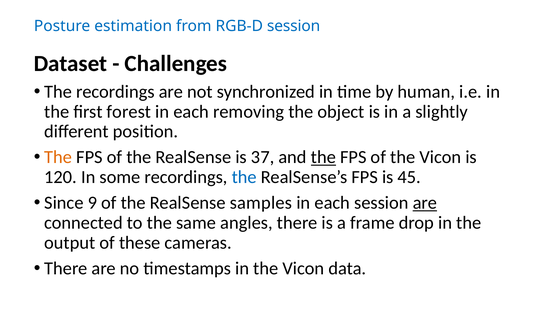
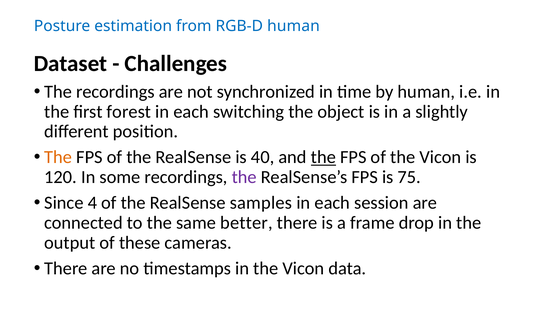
RGB-D session: session -> human
removing: removing -> switching
37: 37 -> 40
the at (244, 177) colour: blue -> purple
45: 45 -> 75
9: 9 -> 4
are at (425, 203) underline: present -> none
angles: angles -> better
